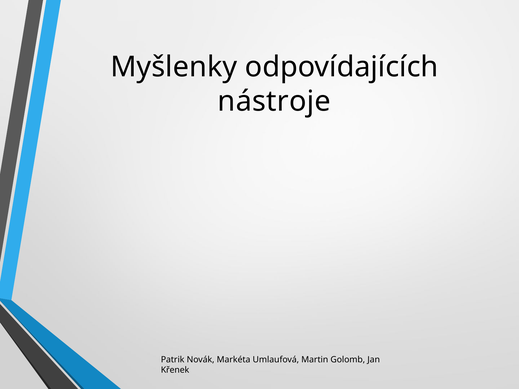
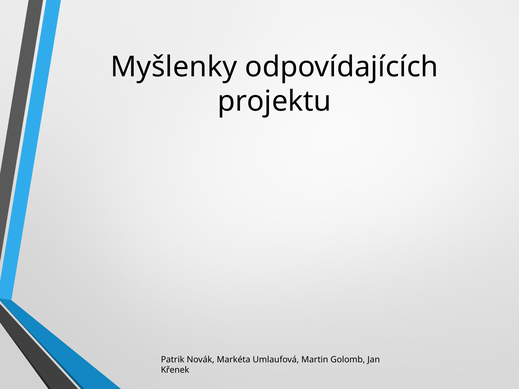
nástroje: nástroje -> projektu
